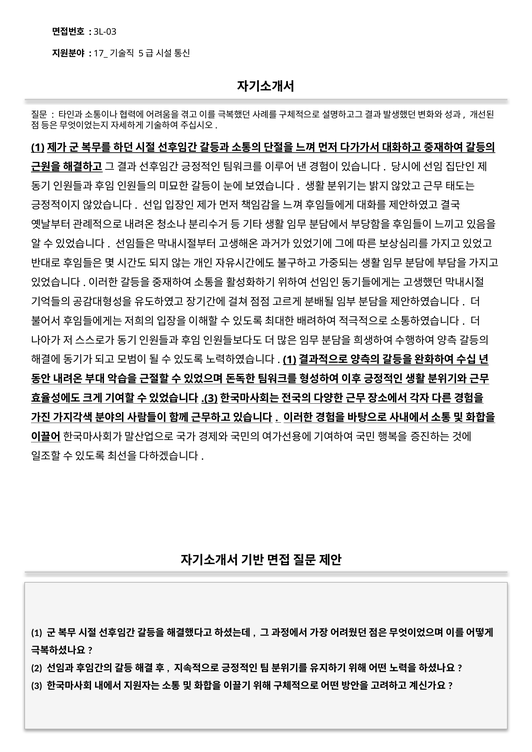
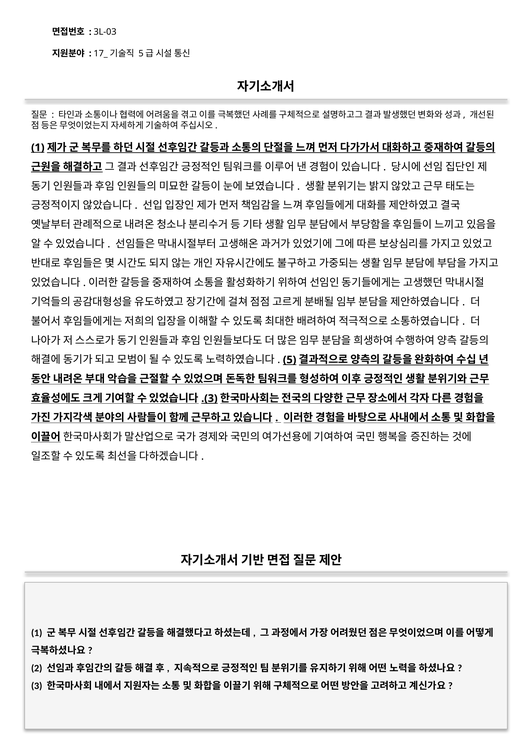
1 at (290, 360): 1 -> 5
